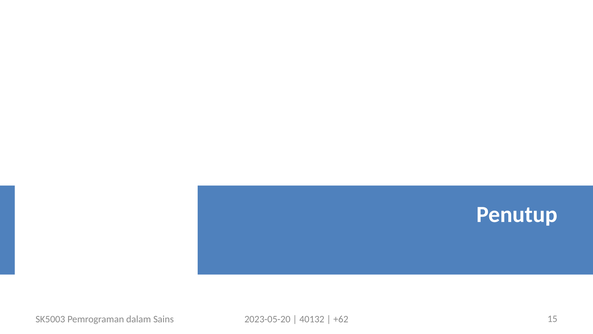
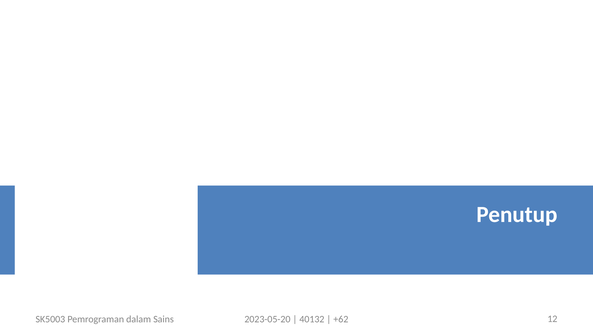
15: 15 -> 12
